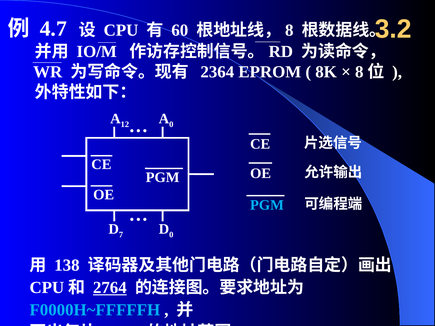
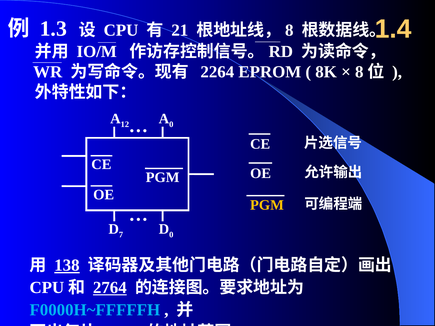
3.2: 3.2 -> 1.4
4.7: 4.7 -> 1.3
60: 60 -> 21
2364: 2364 -> 2264
PGM at (267, 205) colour: light blue -> yellow
138 underline: none -> present
